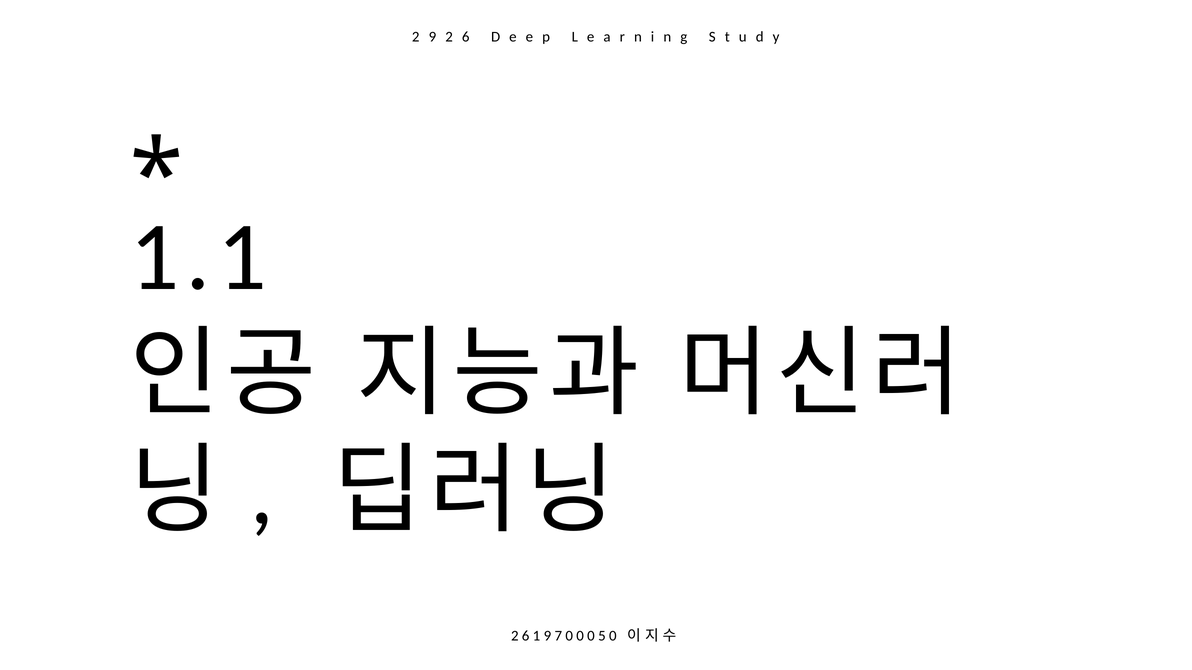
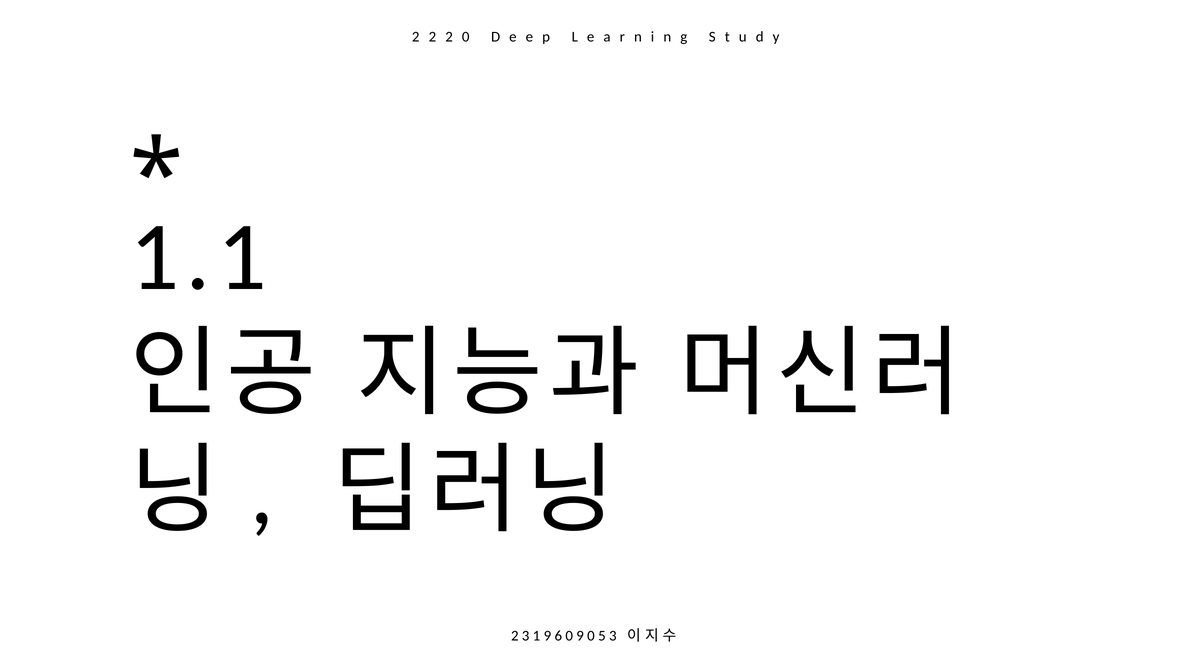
9 at (432, 37): 9 -> 2
6 at (466, 37): 6 -> 0
6 at (526, 636): 6 -> 3
7: 7 -> 6
0 at (580, 636): 0 -> 9
5 0: 0 -> 3
